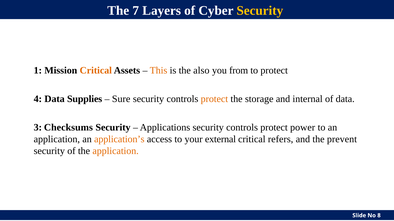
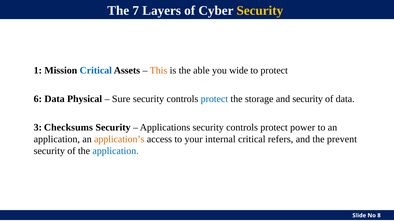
Critical at (96, 71) colour: orange -> blue
also: also -> able
from: from -> wide
4: 4 -> 6
Supplies: Supplies -> Physical
protect at (214, 99) colour: orange -> blue
and internal: internal -> security
external: external -> internal
application at (116, 151) colour: orange -> blue
